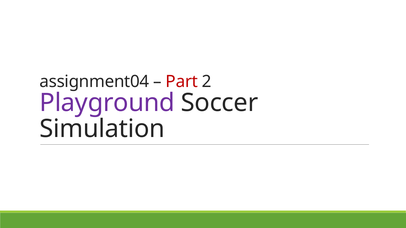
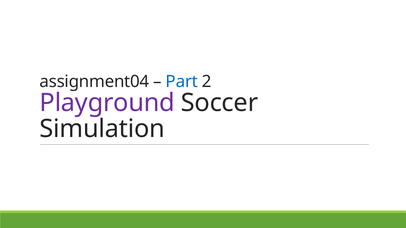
Part colour: red -> blue
